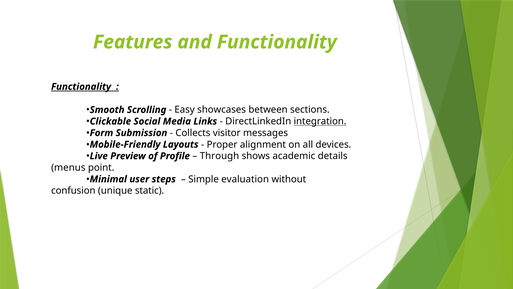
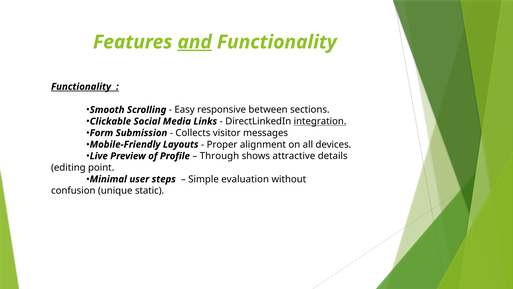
and underline: none -> present
showcases: showcases -> responsive
academic: academic -> attractive
menus: menus -> editing
